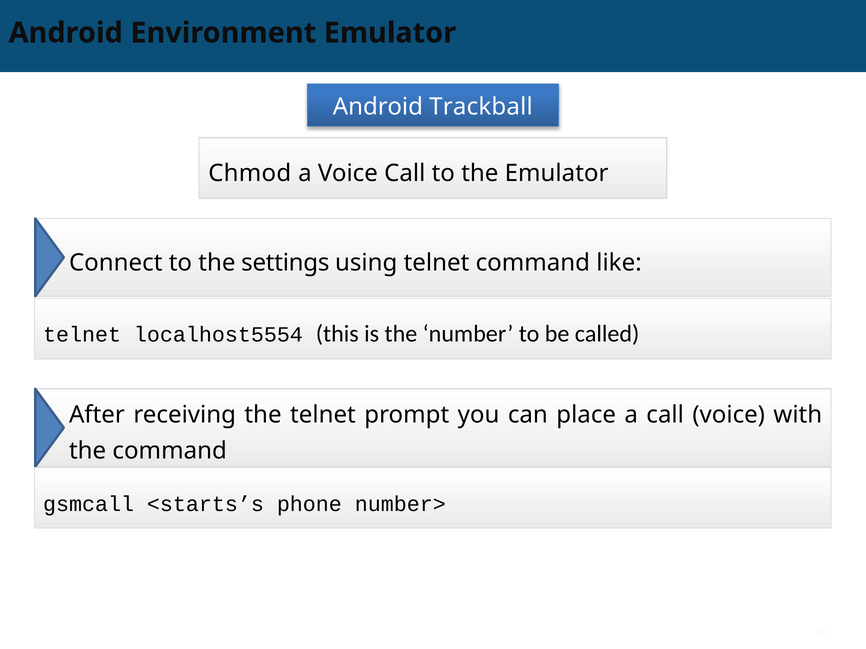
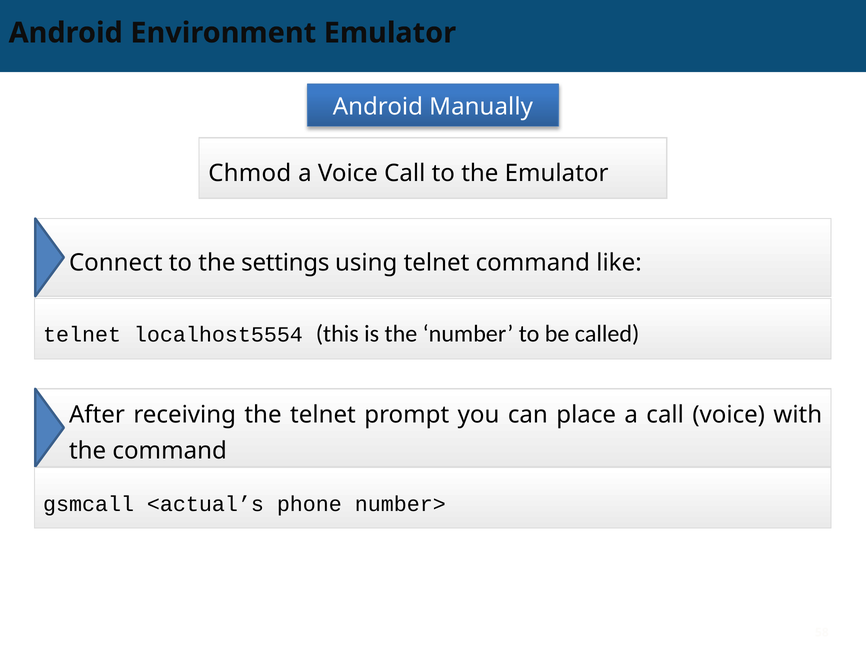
Trackball: Trackball -> Manually
<starts’s: <starts’s -> <actual’s
